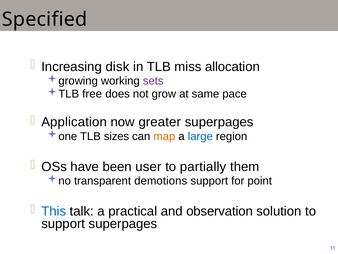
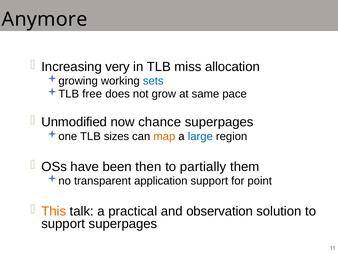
Specified: Specified -> Anymore
disk: disk -> very
sets colour: purple -> blue
Application: Application -> Unmodified
greater: greater -> chance
user: user -> then
demotions: demotions -> application
This colour: blue -> orange
